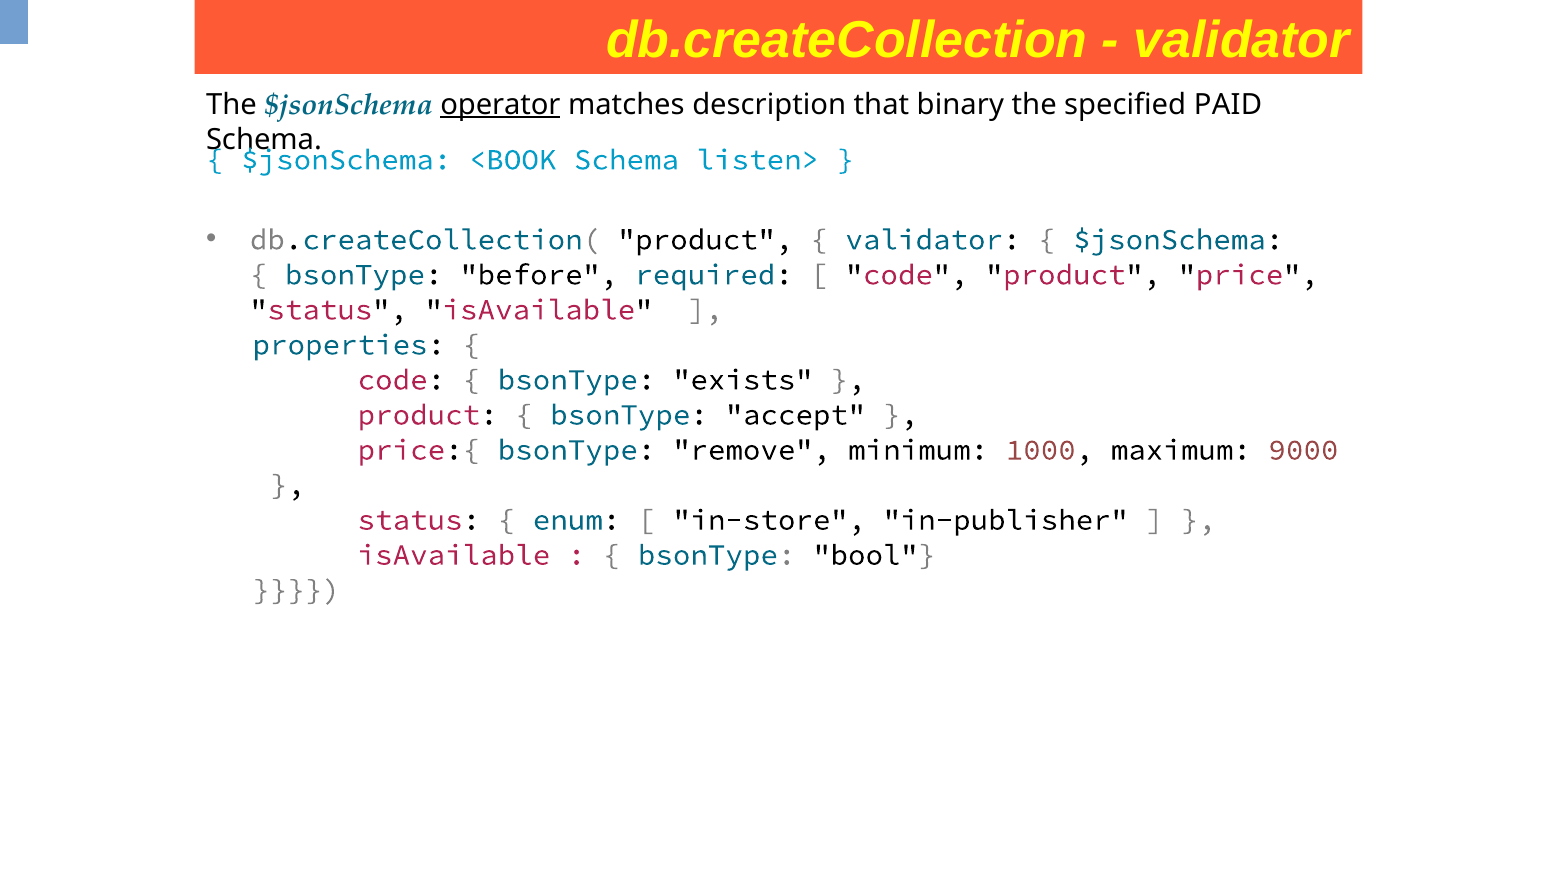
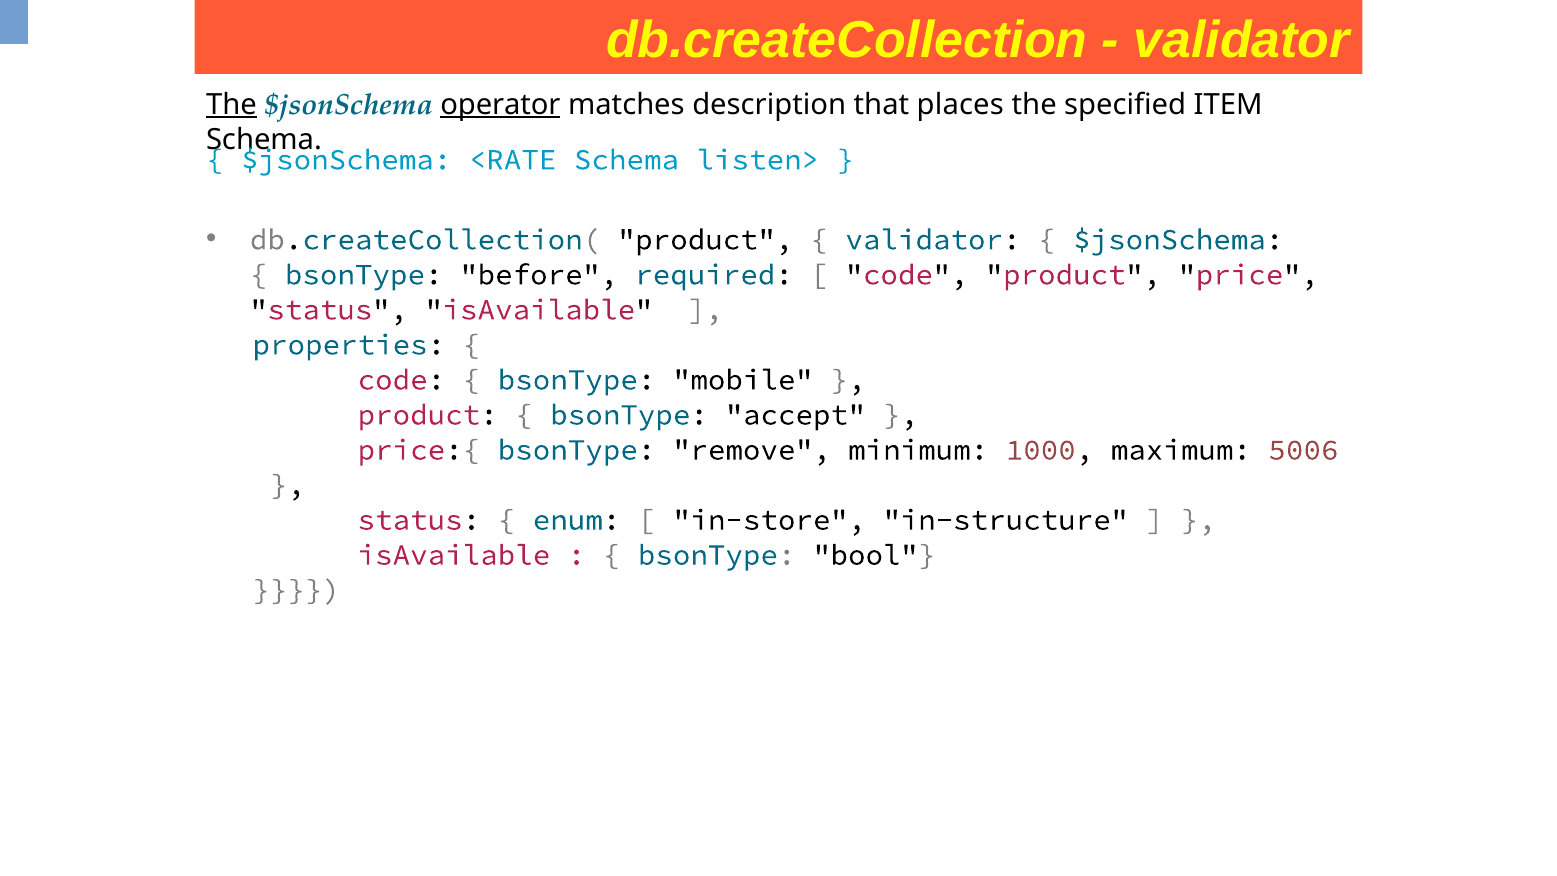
The at (231, 105) underline: none -> present
binary: binary -> places
PAID: PAID -> ITEM
<BOOK: <BOOK -> <RATE
exists: exists -> mobile
9000: 9000 -> 5006
in-publisher: in-publisher -> in-structure
